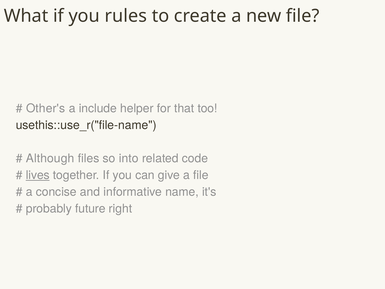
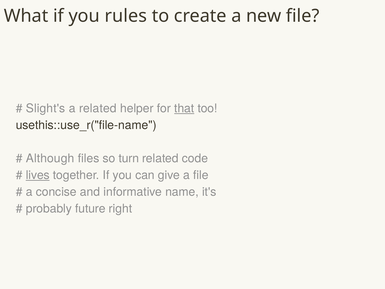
Other's: Other's -> Slight's
a include: include -> related
that underline: none -> present
into: into -> turn
